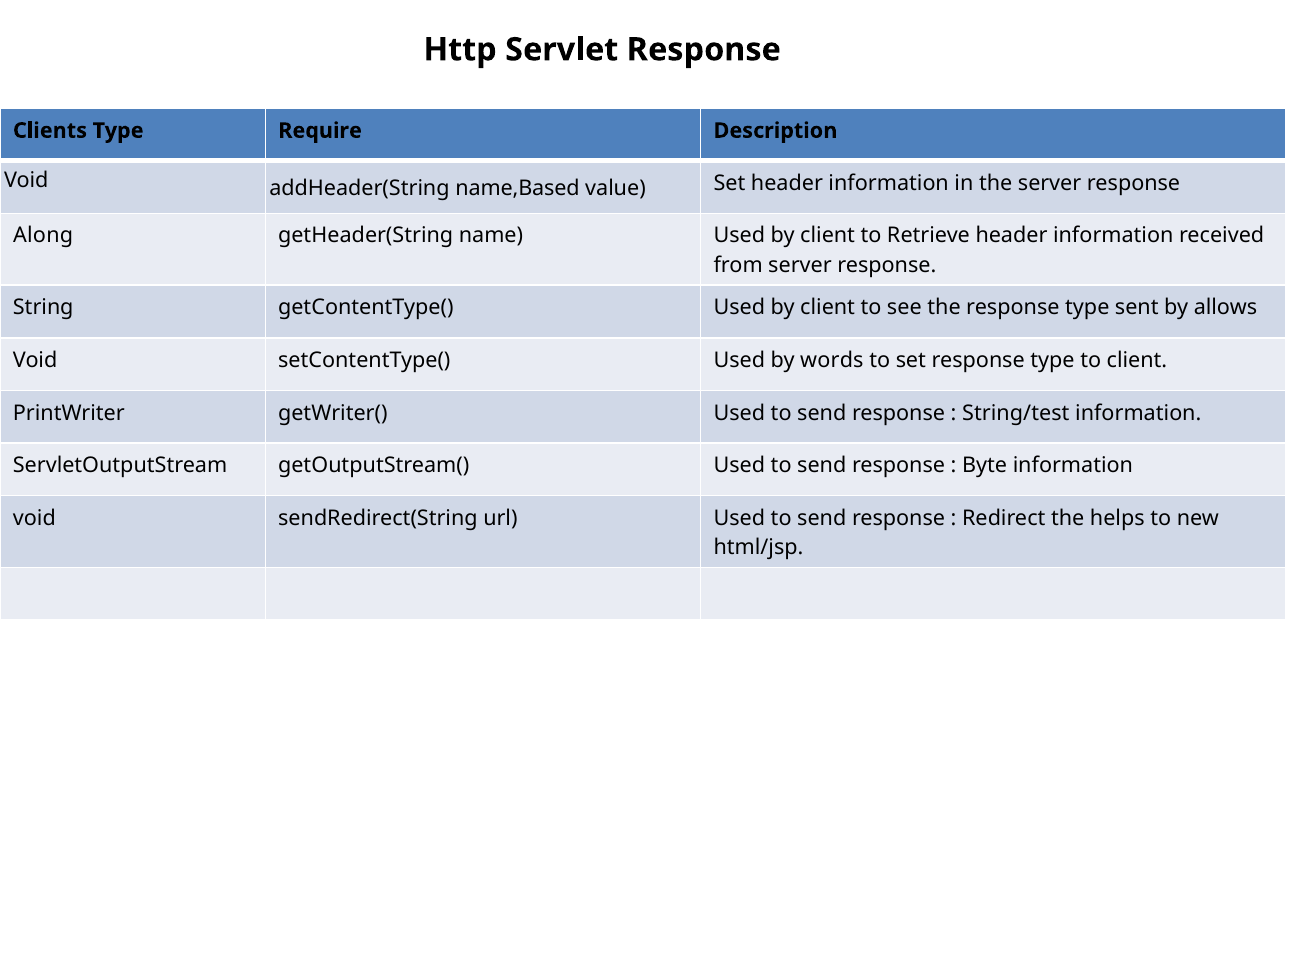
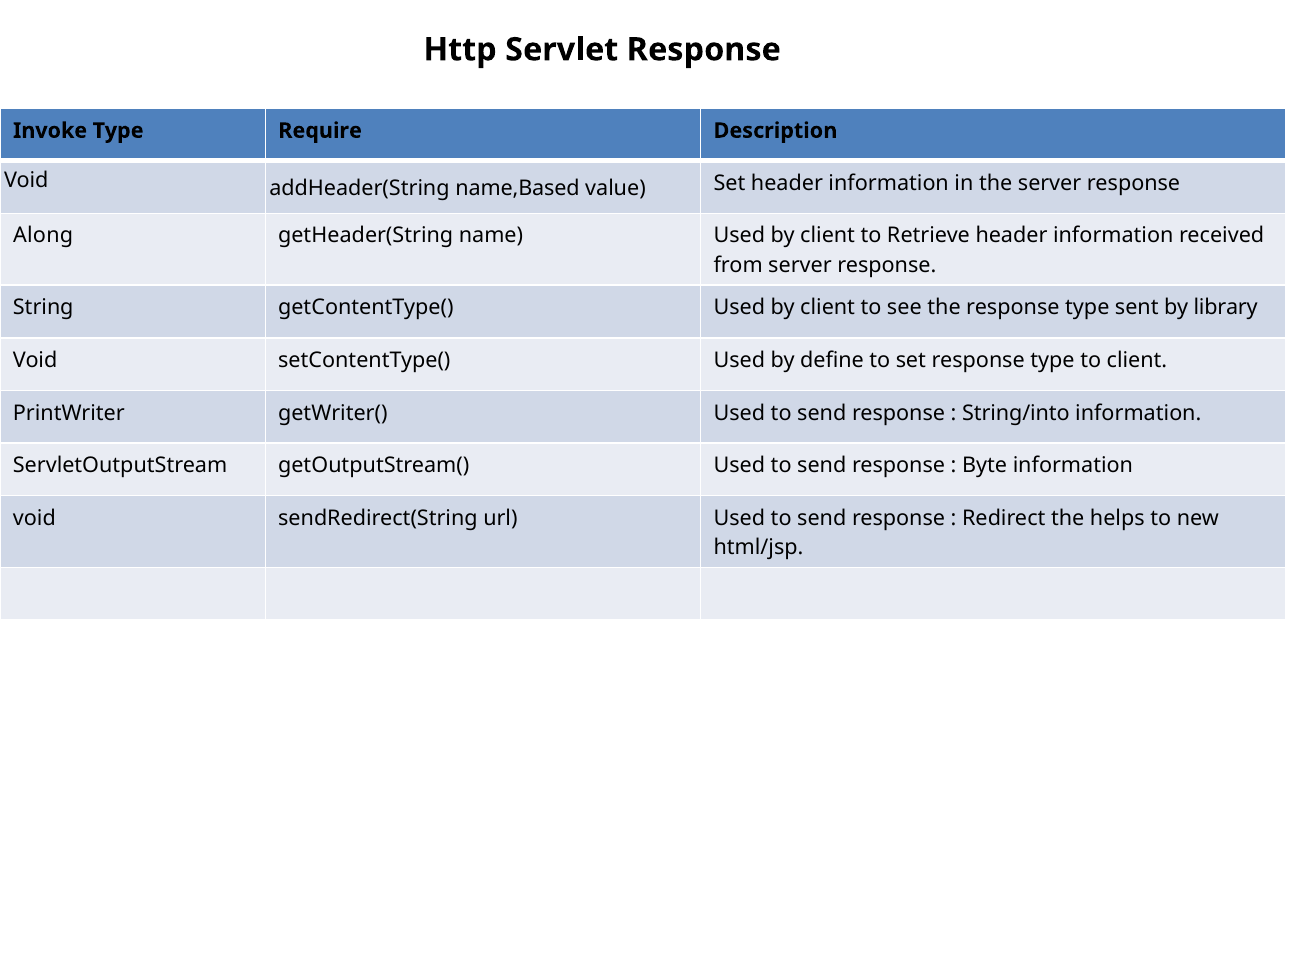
Clients: Clients -> Invoke
allows: allows -> library
words: words -> define
String/test: String/test -> String/into
